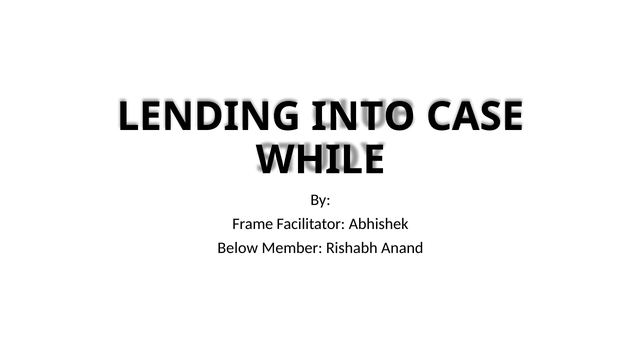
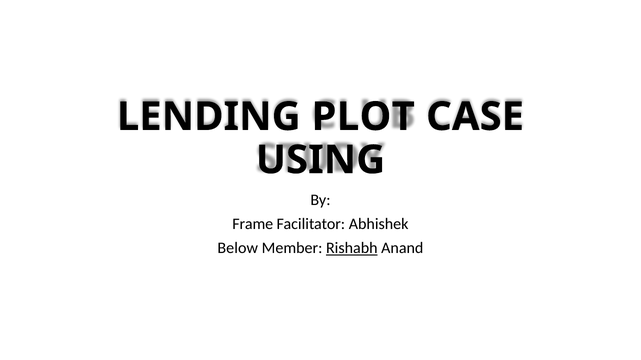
INTO: INTO -> PLOT
WHILE: WHILE -> USING
Rishabh underline: none -> present
